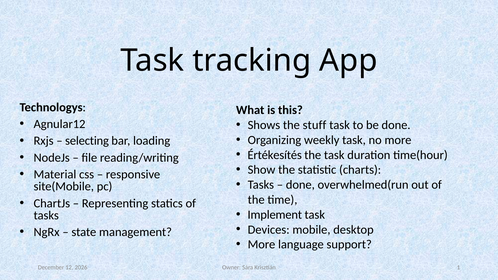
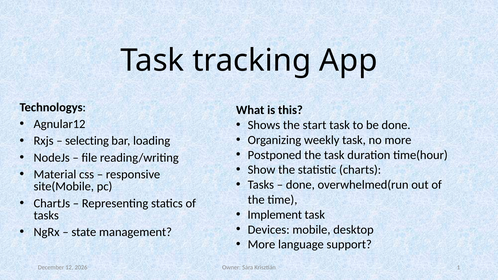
stuff: stuff -> start
Értékesítés: Értékesítés -> Postponed
